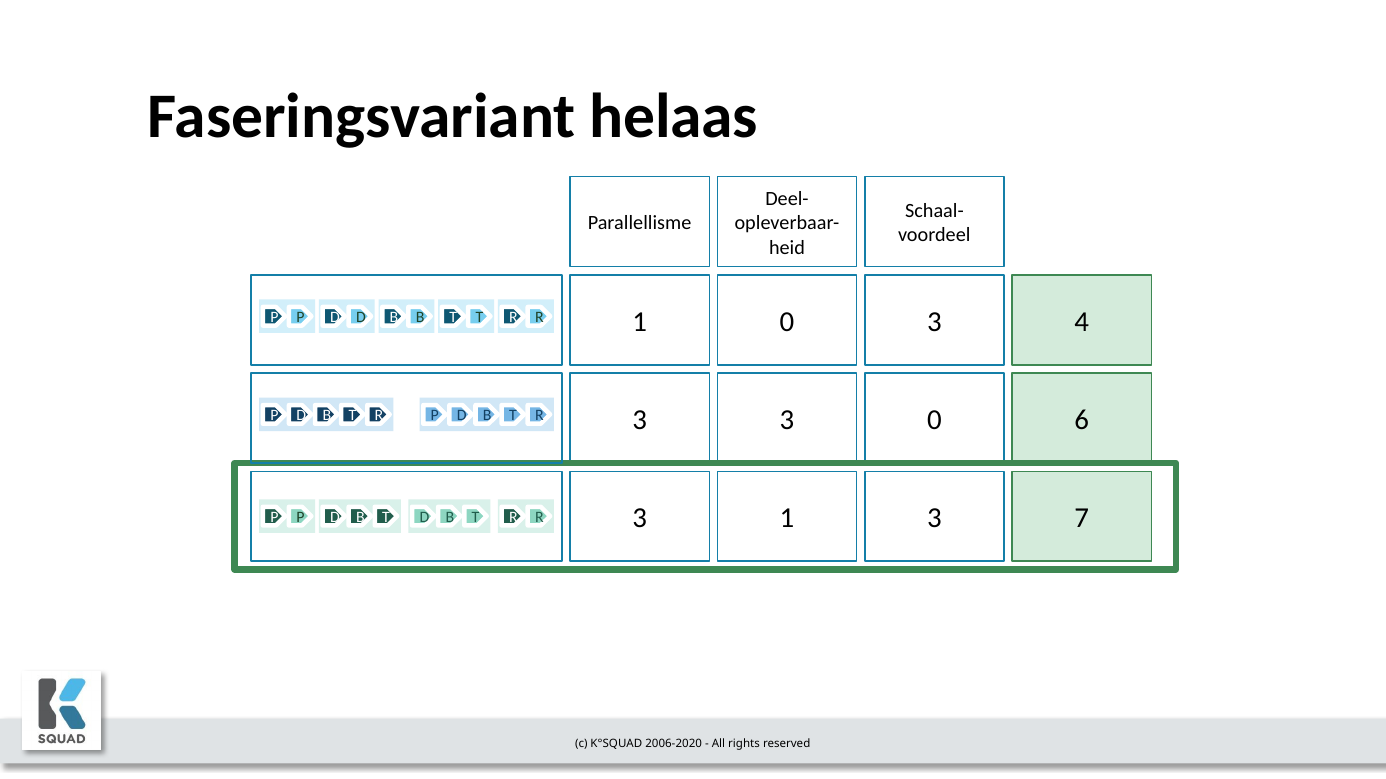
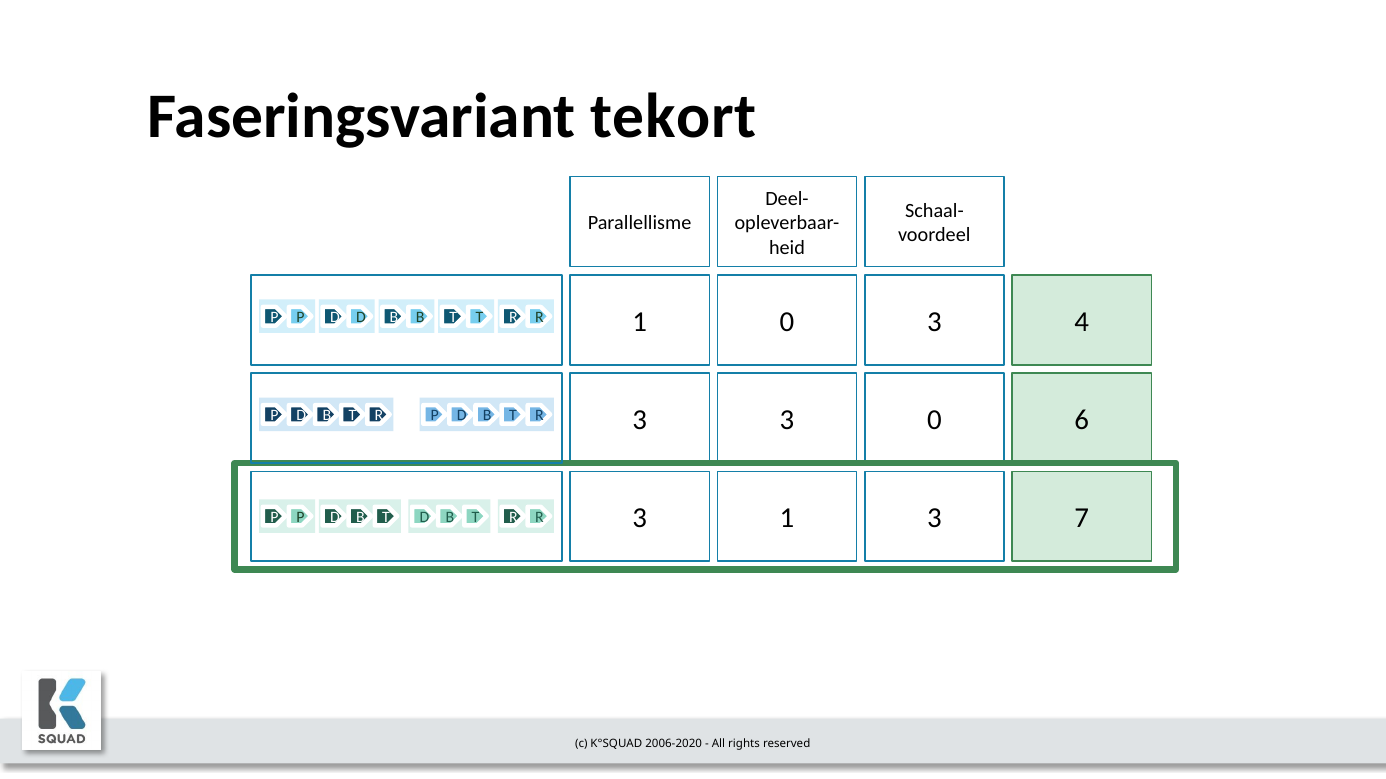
helaas: helaas -> tekort
